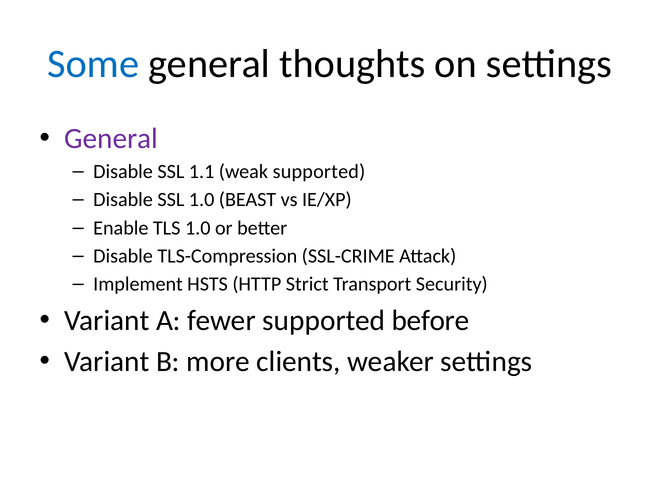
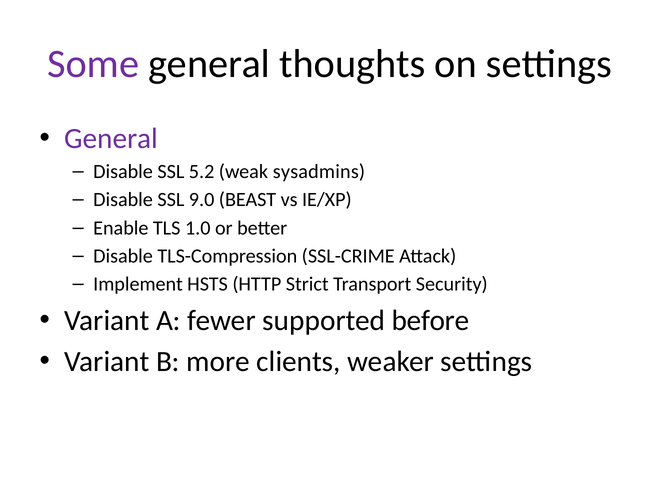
Some colour: blue -> purple
1.1: 1.1 -> 5.2
weak supported: supported -> sysadmins
SSL 1.0: 1.0 -> 9.0
